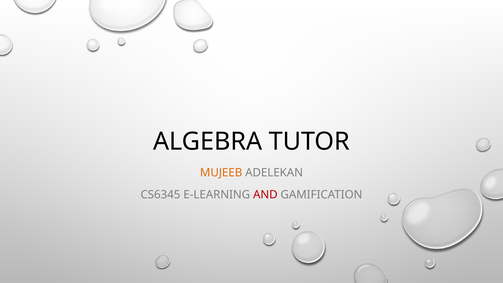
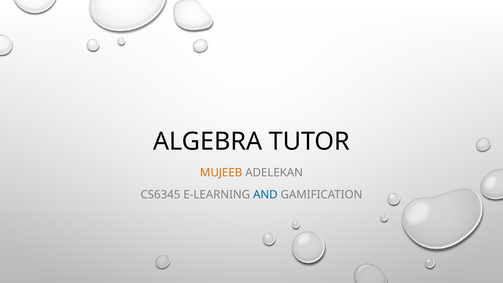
AND colour: red -> blue
